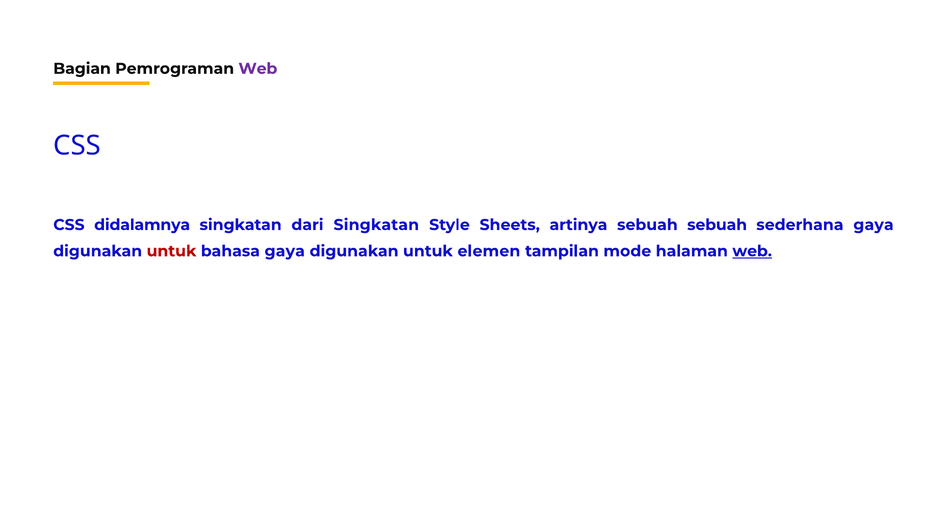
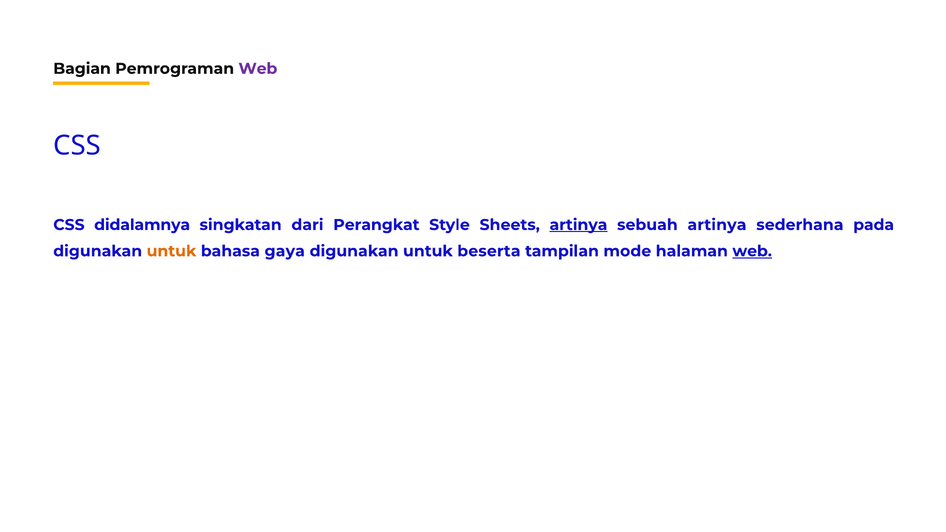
dari Singkatan: Singkatan -> Perangkat
artinya at (578, 225) underline: none -> present
sebuah sebuah: sebuah -> artinya
sederhana gaya: gaya -> pada
untuk at (171, 251) colour: red -> orange
elemen: elemen -> beserta
